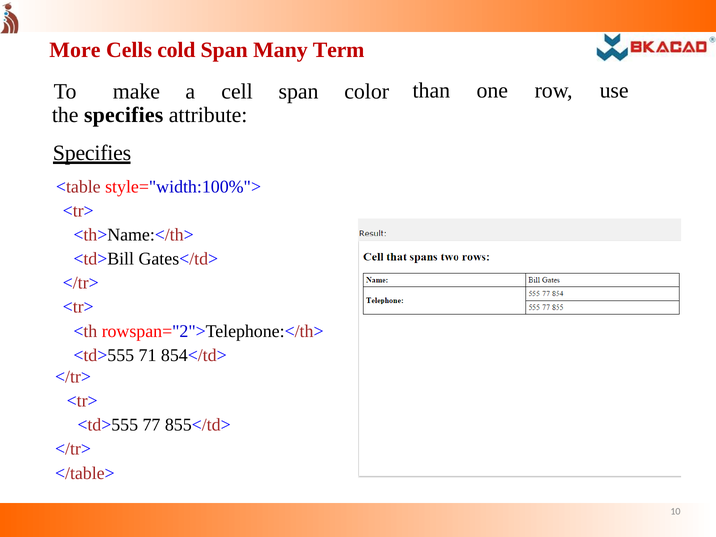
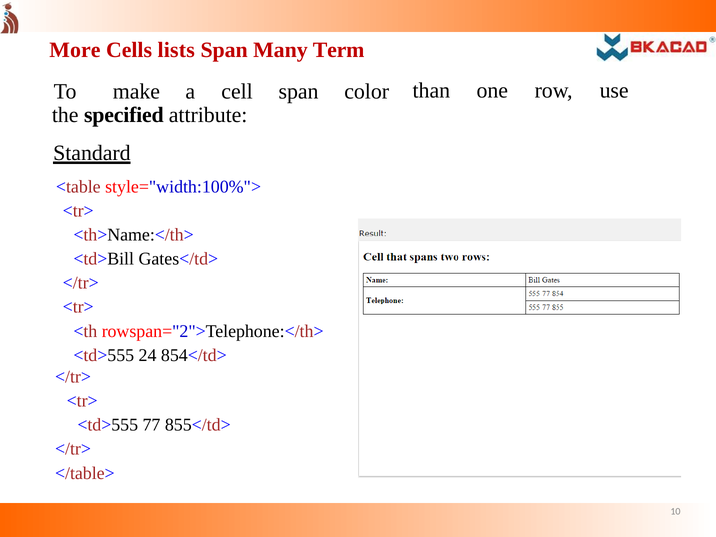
cold: cold -> lists
the specifies: specifies -> specified
Specifies at (92, 153): Specifies -> Standard
71: 71 -> 24
